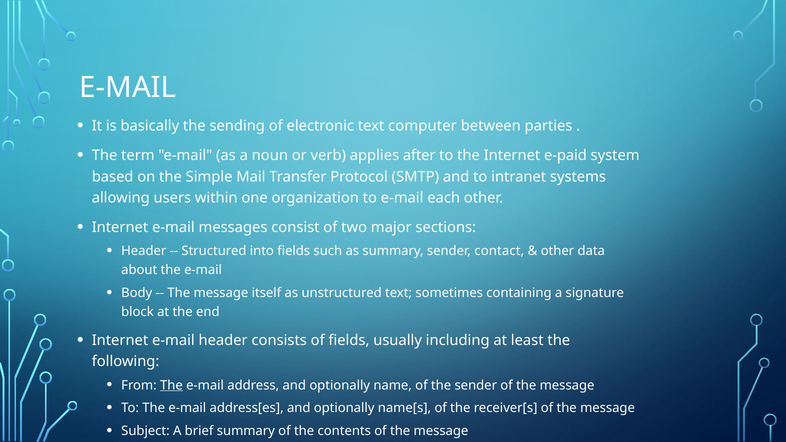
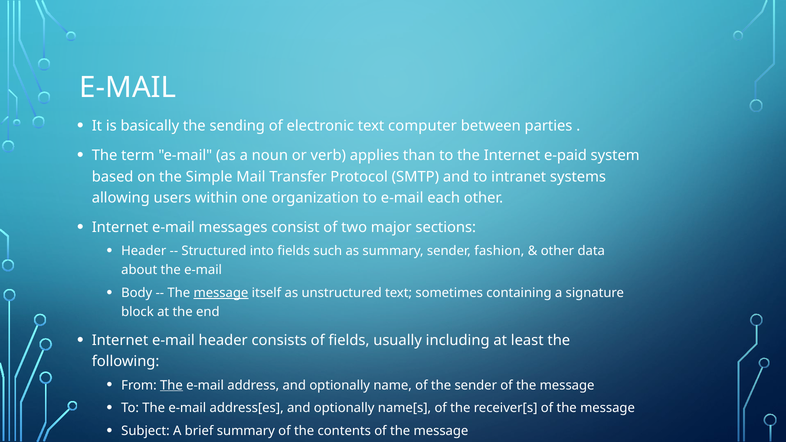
after: after -> than
contact: contact -> fashion
message at (221, 293) underline: none -> present
